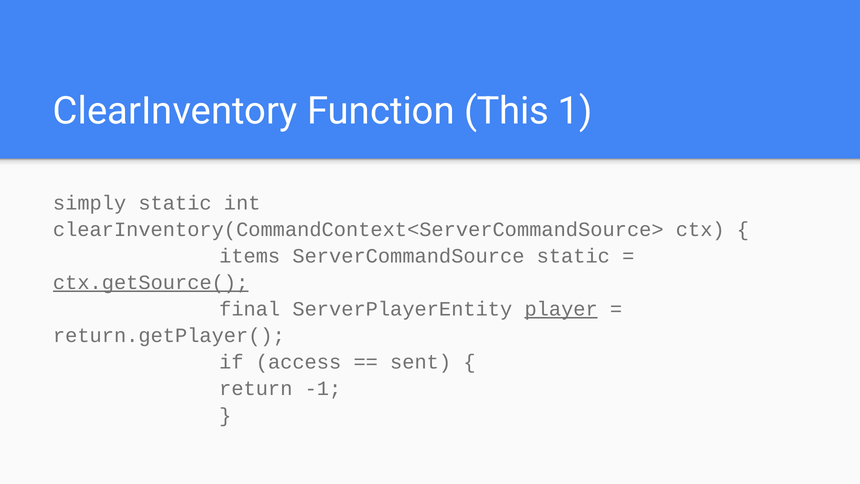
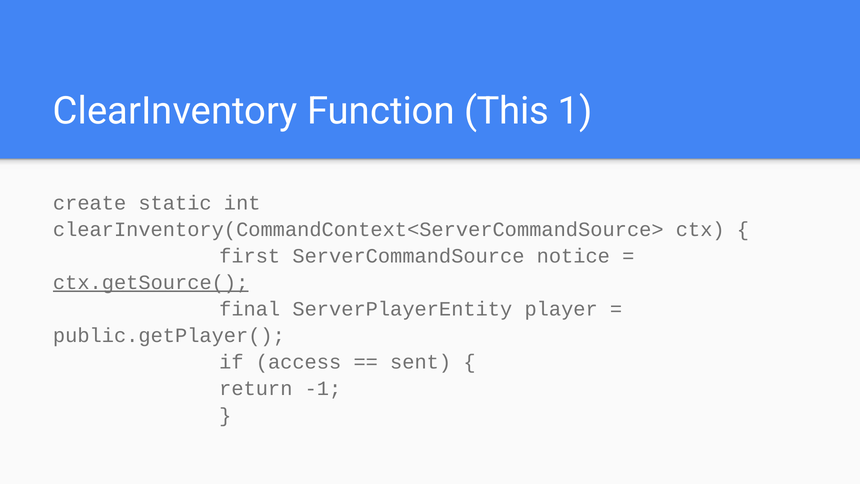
simply: simply -> create
items: items -> first
ServerCommandSource static: static -> notice
player underline: present -> none
return.getPlayer(: return.getPlayer( -> public.getPlayer(
